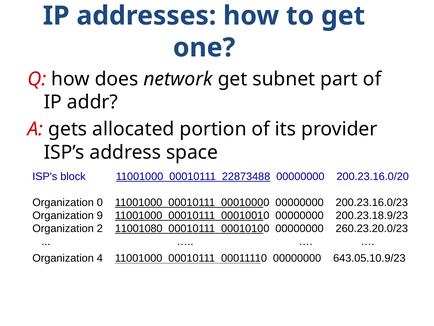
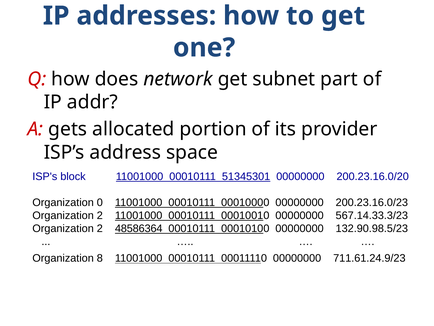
22873488: 22873488 -> 51345301
9 at (100, 215): 9 -> 2
200.23.18.9/23: 200.23.18.9/23 -> 567.14.33.3/23
11001080: 11001080 -> 48586364
260.23.20.0/23: 260.23.20.0/23 -> 132.90.98.5/23
4: 4 -> 8
643.05.10.9/23: 643.05.10.9/23 -> 711.61.24.9/23
